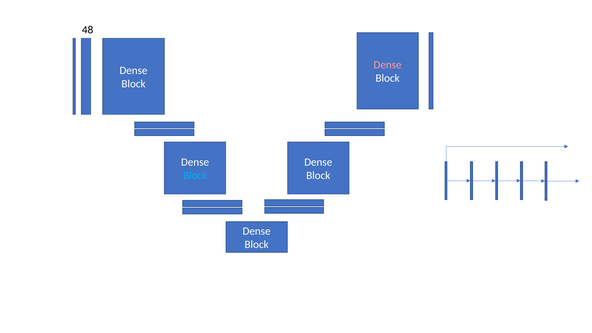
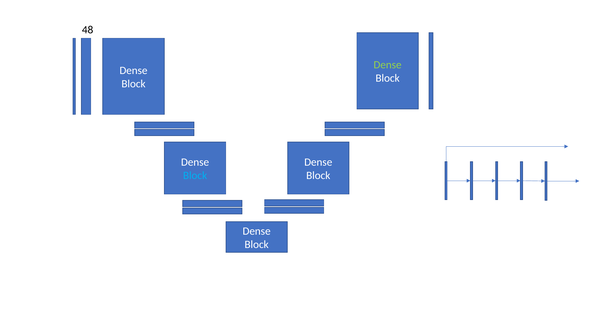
Dense at (388, 65) colour: pink -> light green
